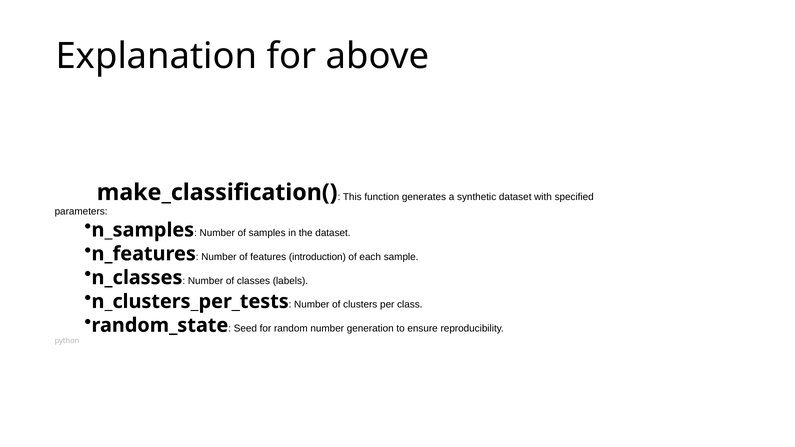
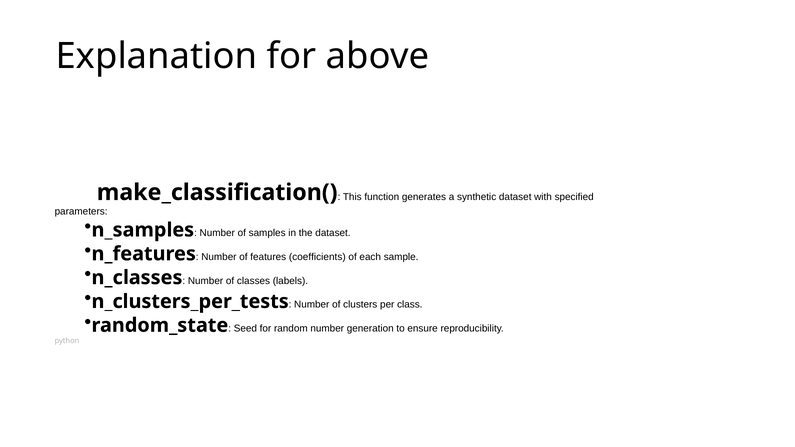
introduction: introduction -> coefficients
